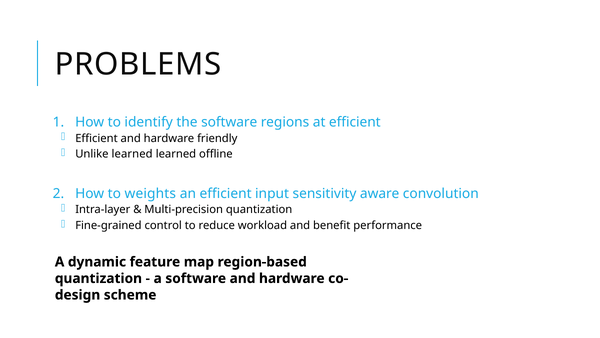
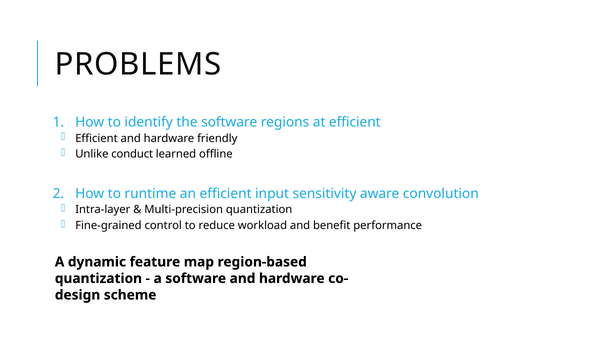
Unlike learned: learned -> conduct
weights: weights -> runtime
